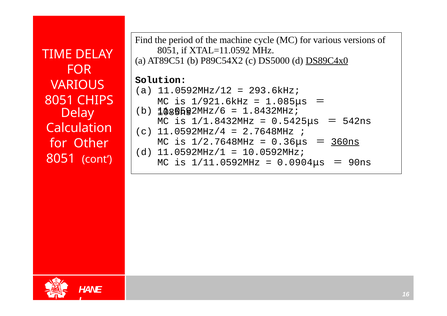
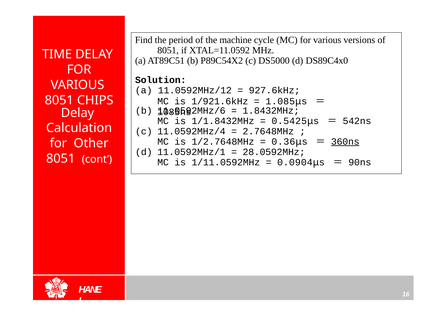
DS89C4x0 underline: present -> none
293.6kHz: 293.6kHz -> 927.6kHz
10.0592MHz: 10.0592MHz -> 28.0592MHz
